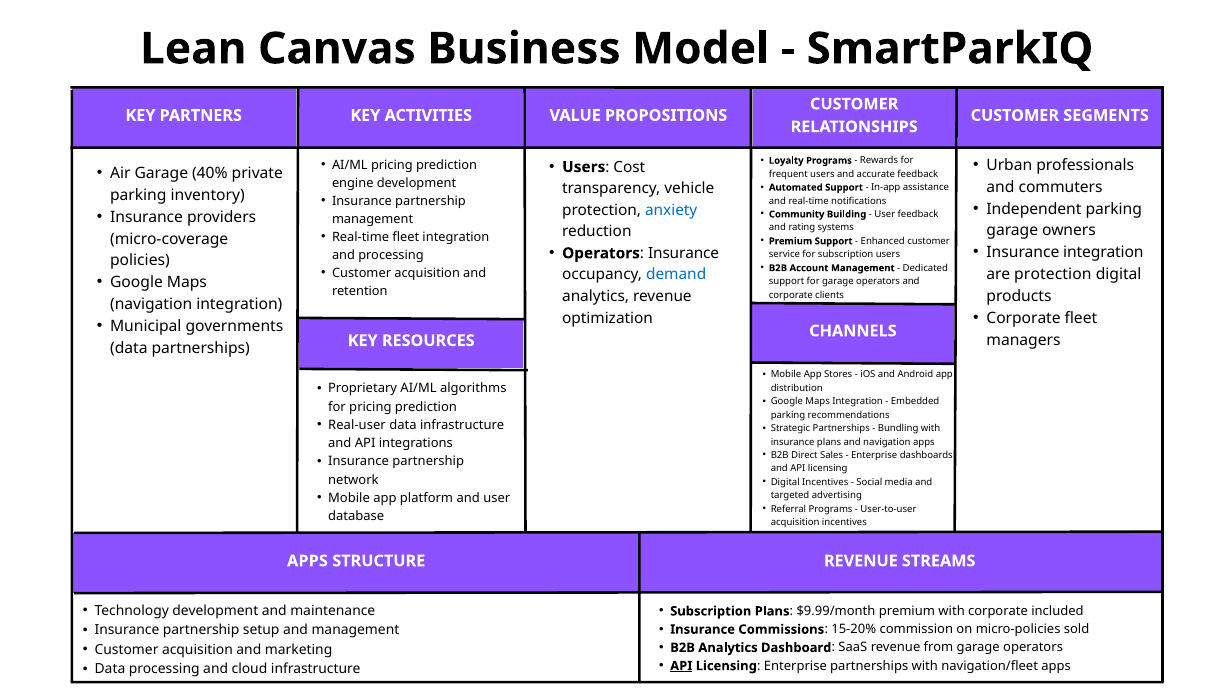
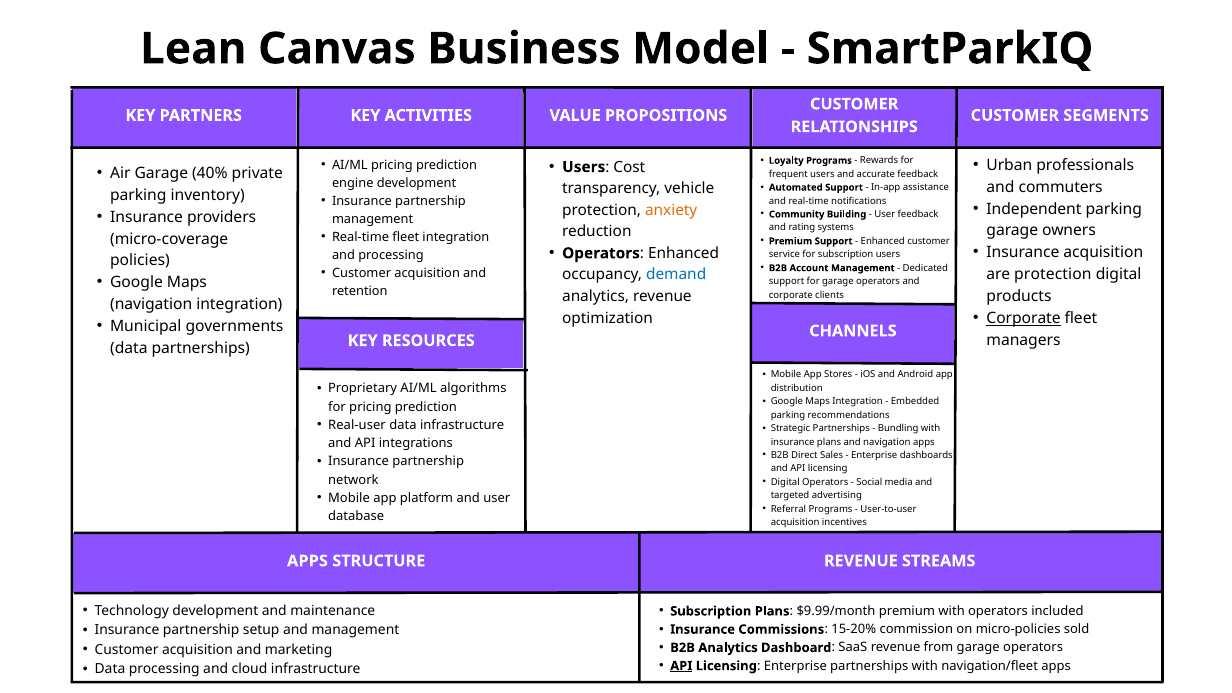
anxiety colour: blue -> orange
Insurance integration: integration -> acquisition
Insurance at (684, 253): Insurance -> Enhanced
Corporate at (1024, 318) underline: none -> present
Digital Incentives: Incentives -> Operators
with corporate: corporate -> operators
